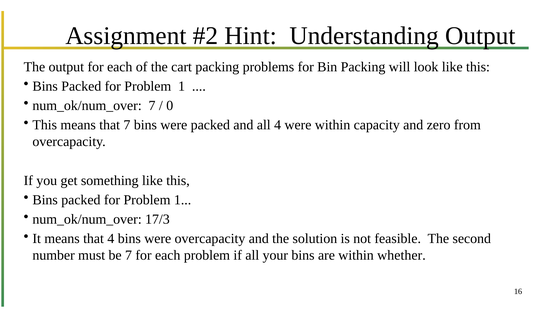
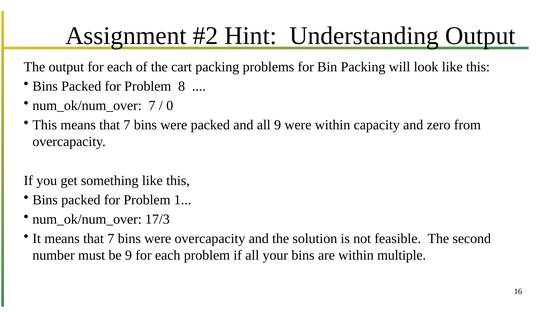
1 at (182, 86): 1 -> 8
all 4: 4 -> 9
It means that 4: 4 -> 7
be 7: 7 -> 9
whether: whether -> multiple
